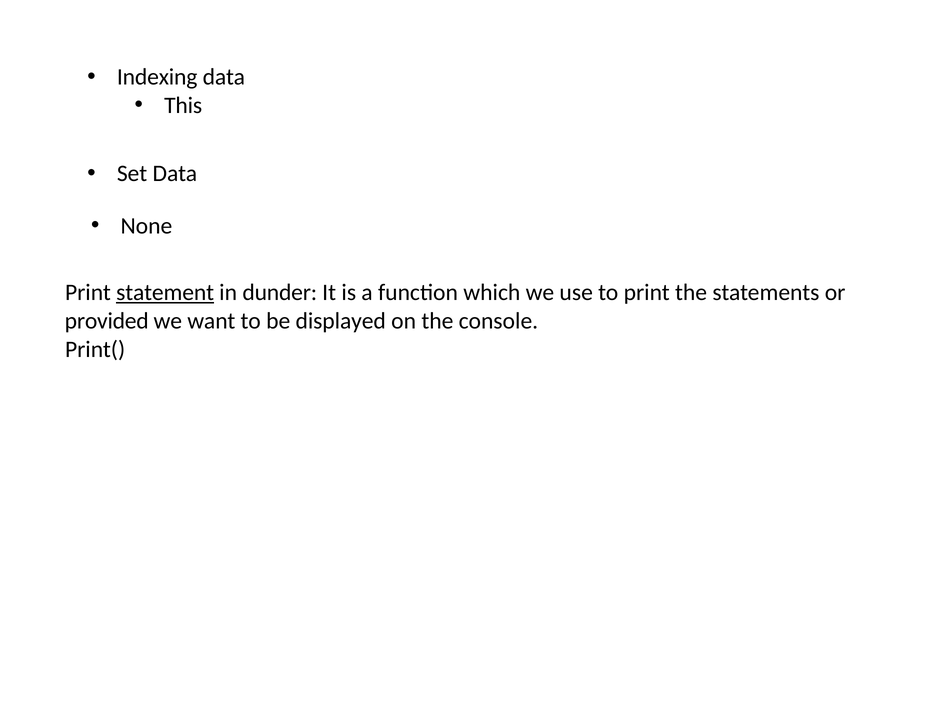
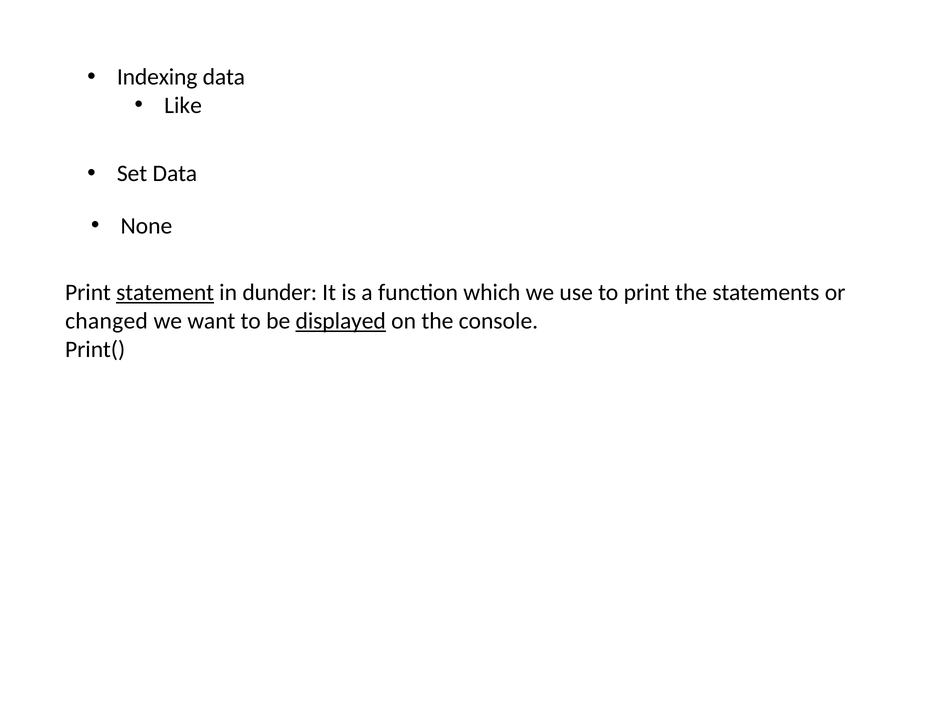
This: This -> Like
provided: provided -> changed
displayed underline: none -> present
